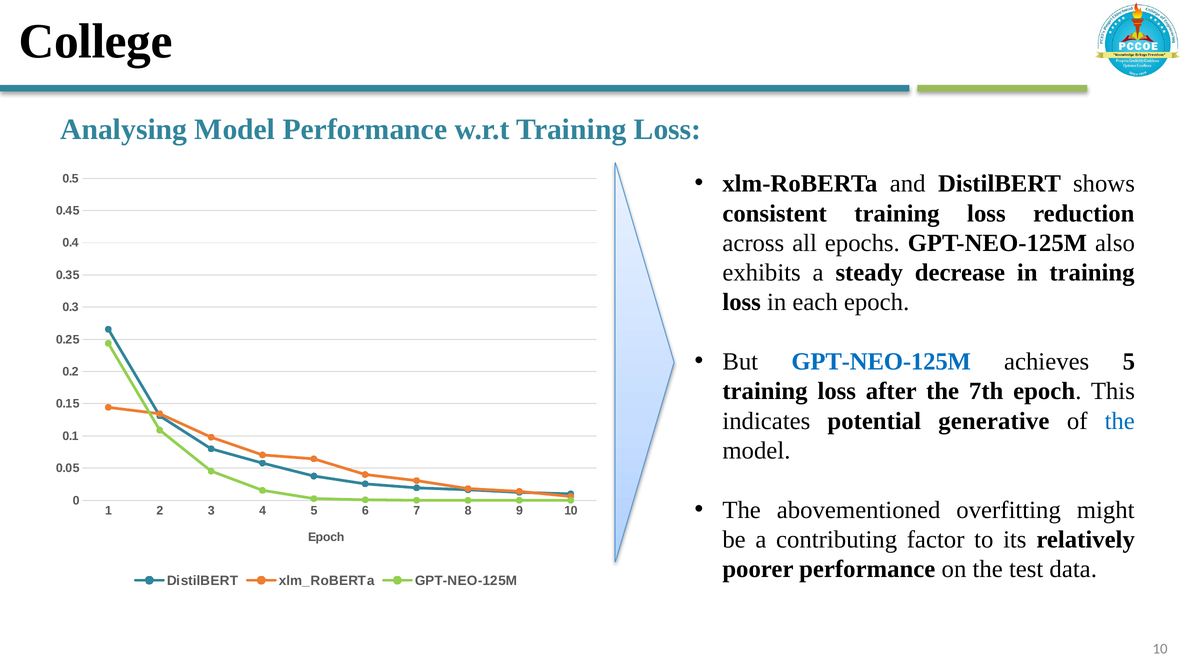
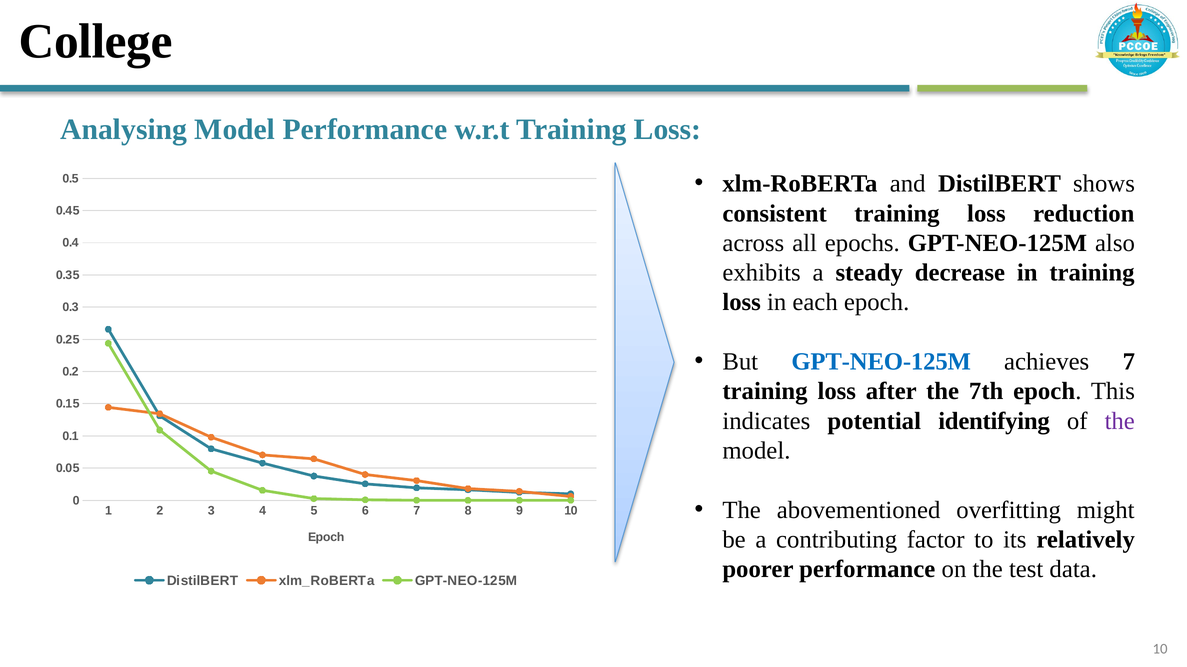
achieves 5: 5 -> 7
generative: generative -> identifying
the at (1120, 421) colour: blue -> purple
